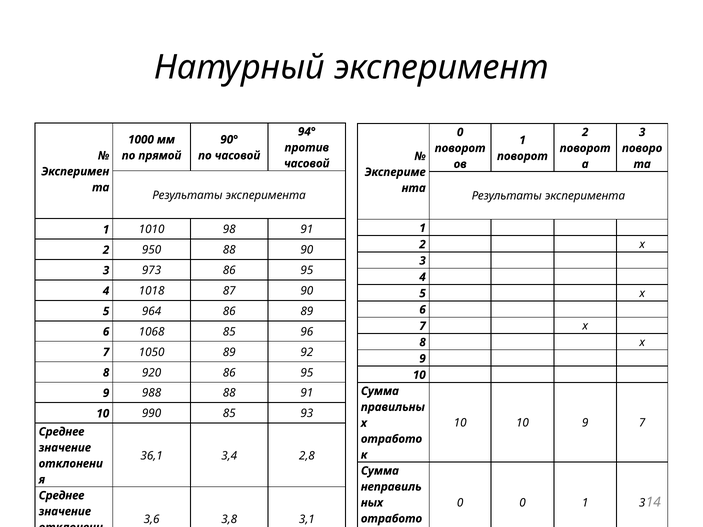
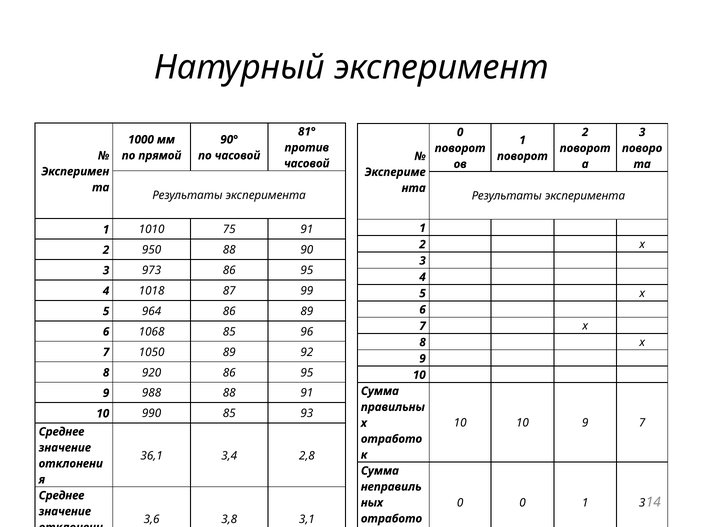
94°: 94° -> 81°
98: 98 -> 75
87 90: 90 -> 99
